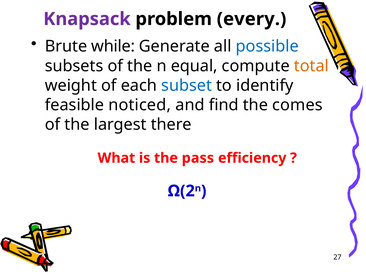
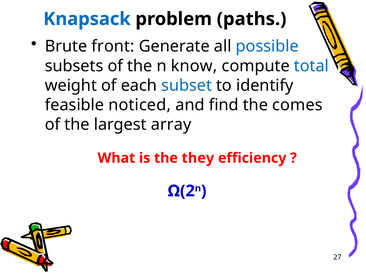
Knapsack colour: purple -> blue
every: every -> paths
while: while -> front
equal: equal -> know
total colour: orange -> blue
there: there -> array
pass: pass -> they
